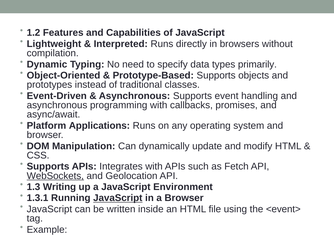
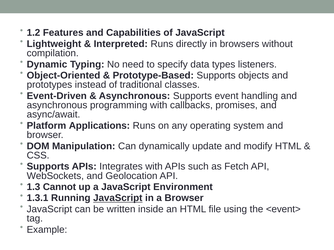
primarily: primarily -> listeners
WebSockets underline: present -> none
Writing: Writing -> Cannot
